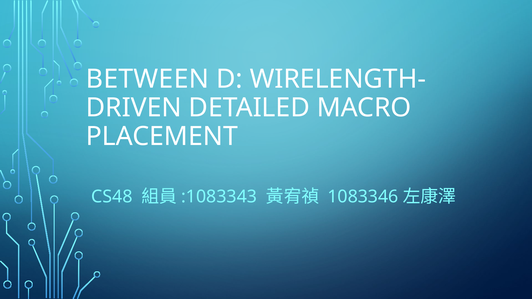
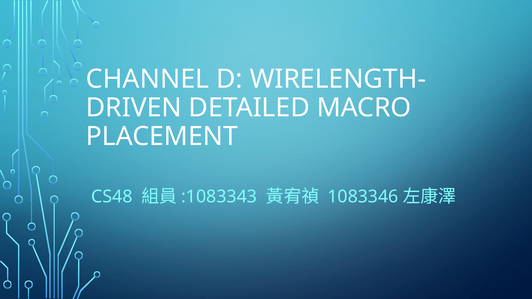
BETWEEN: BETWEEN -> CHANNEL
